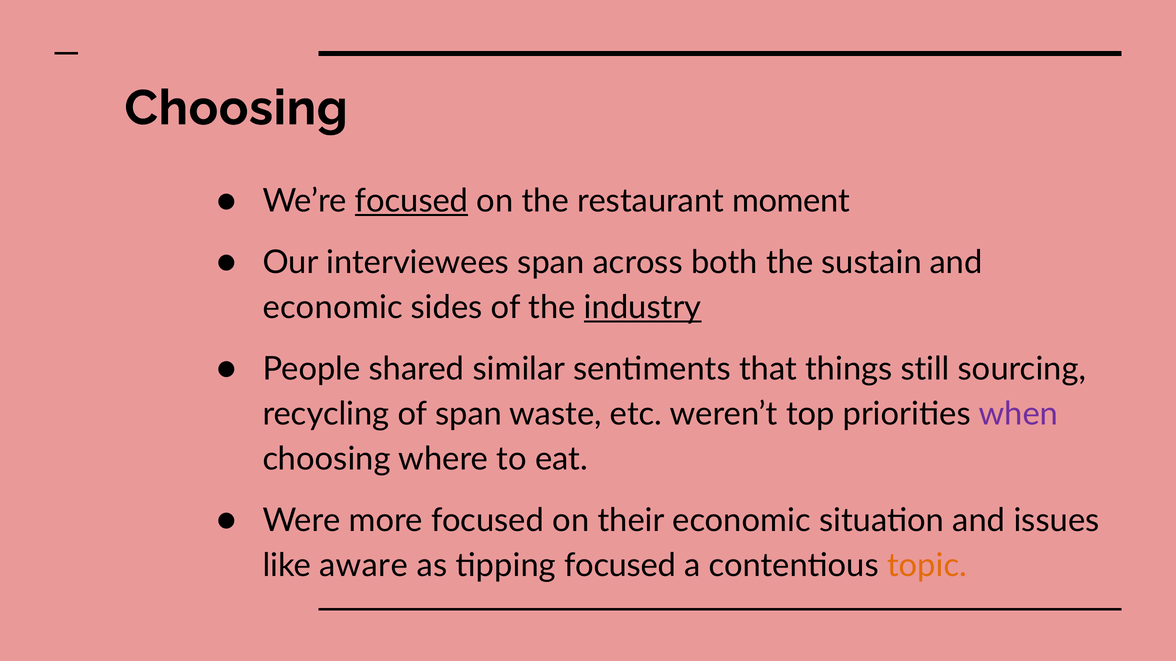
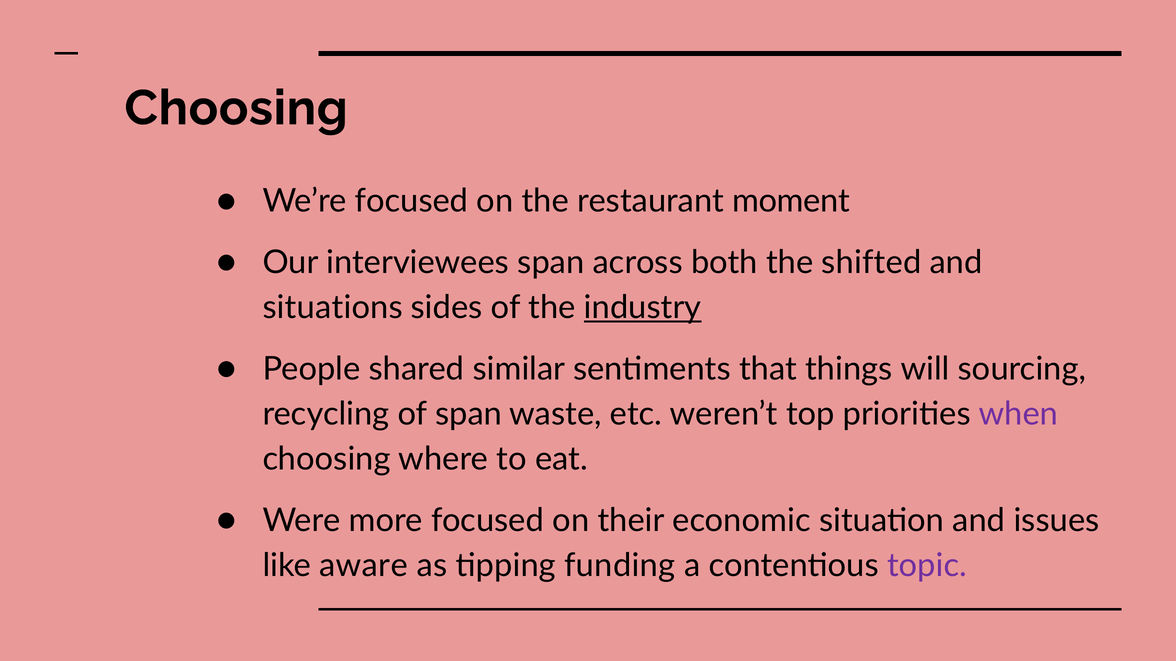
focused at (412, 201) underline: present -> none
sustain: sustain -> shifted
economic at (333, 308): economic -> situations
still: still -> will
tipping focused: focused -> funding
topic colour: orange -> purple
